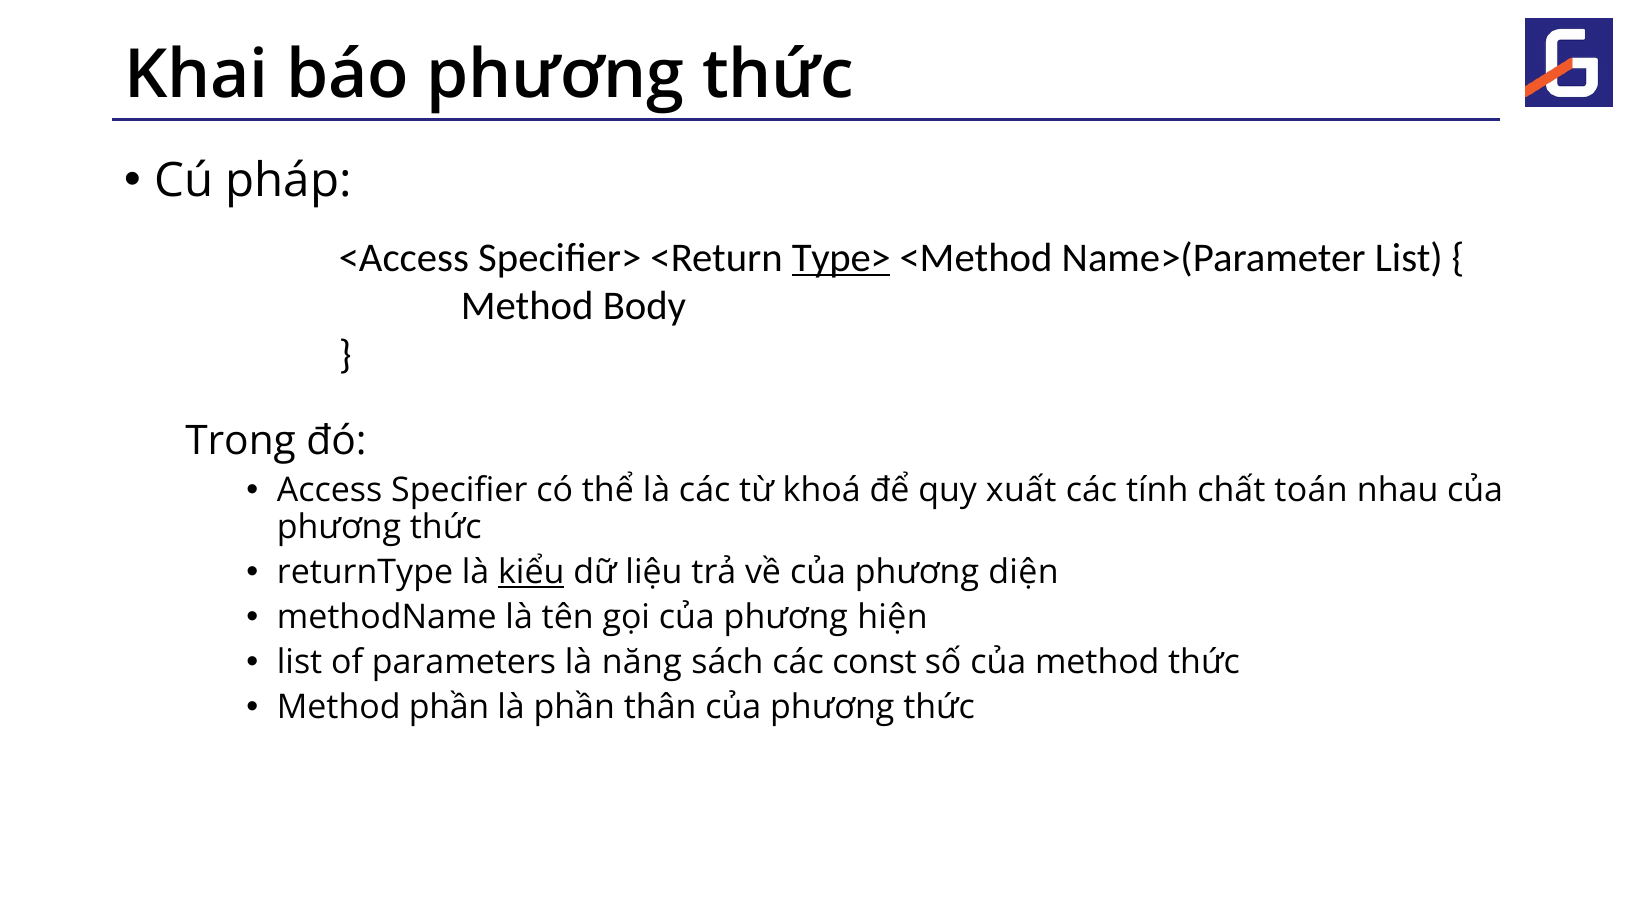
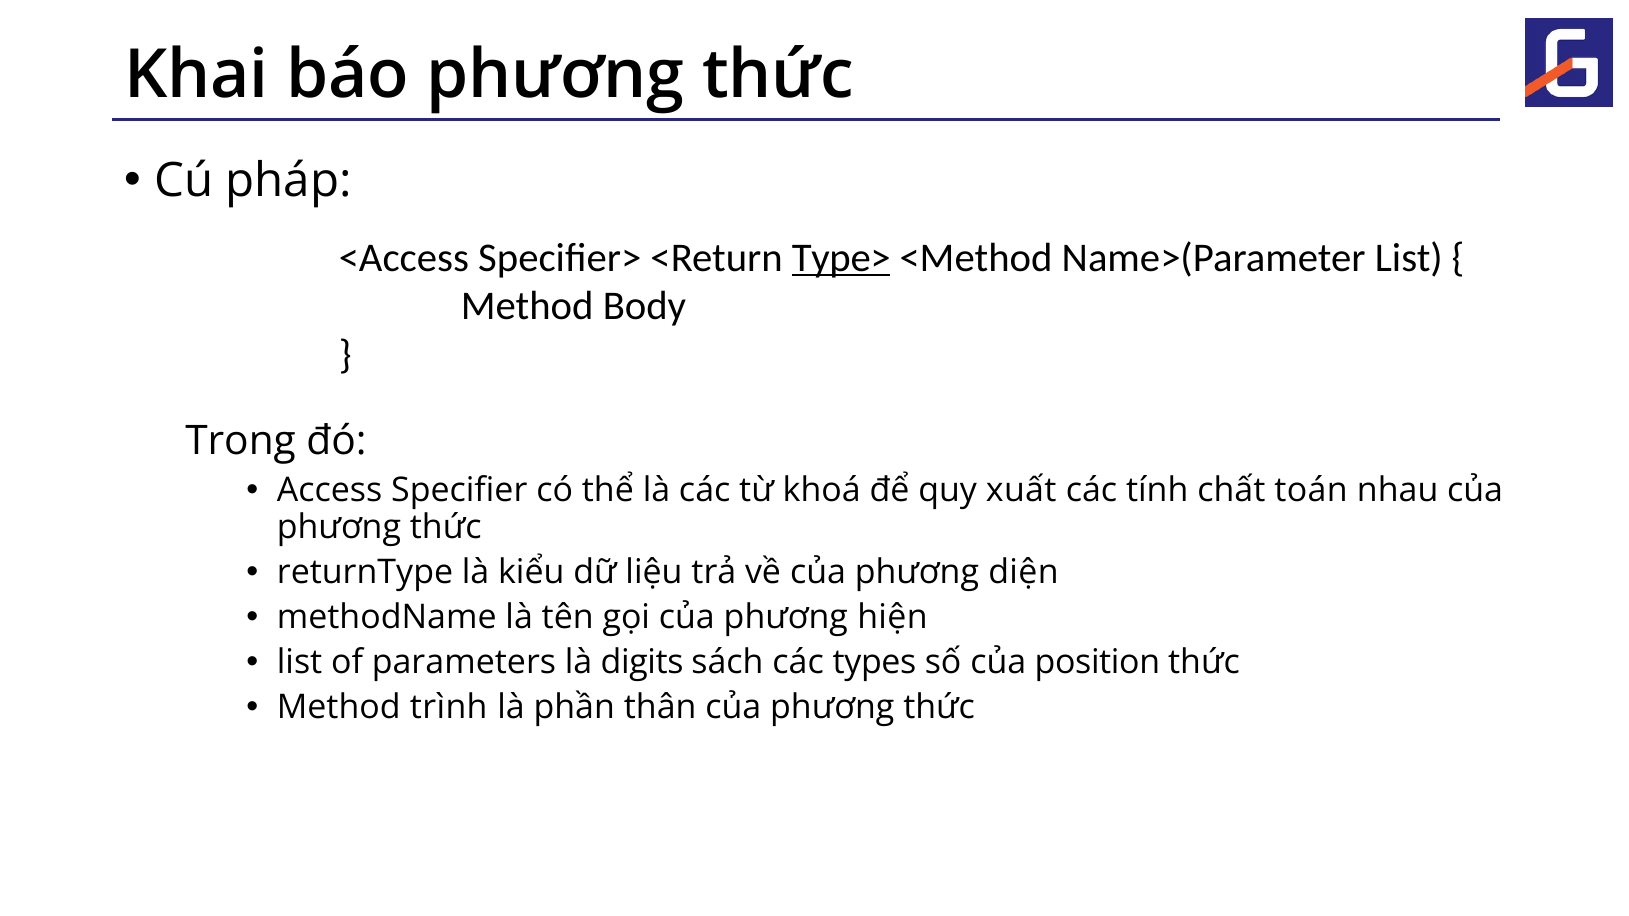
kiểu underline: present -> none
năng: năng -> digits
const: const -> types
của method: method -> position
Method phần: phần -> trình
